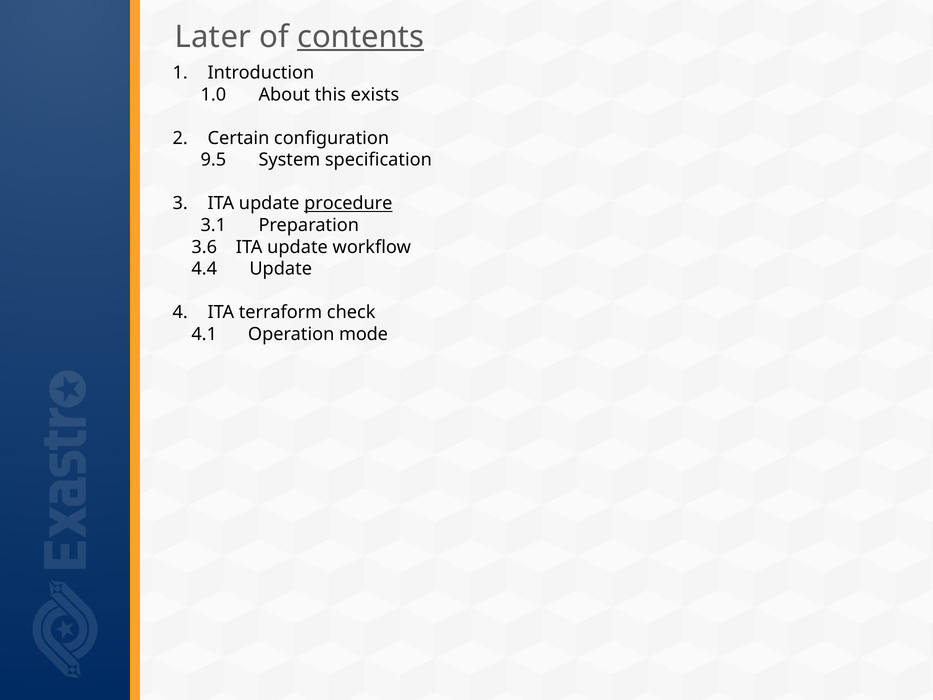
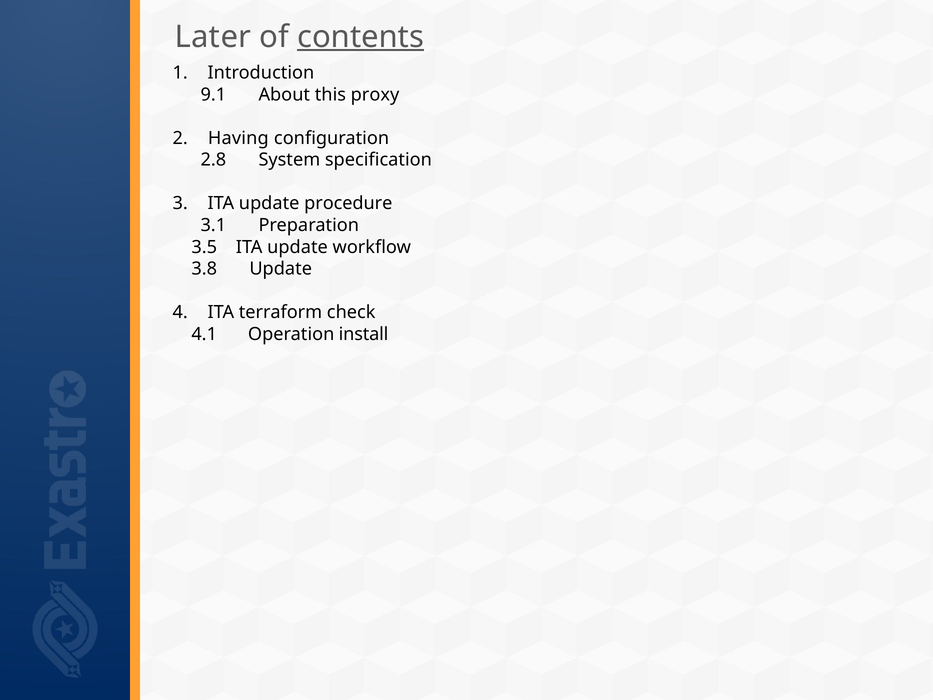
1.0: 1.0 -> 9.1
exists: exists -> proxy
Certain: Certain -> Having
9.5: 9.5 -> 2.8
procedure underline: present -> none
3.6: 3.6 -> 3.5
4.4: 4.4 -> 3.8
mode: mode -> install
